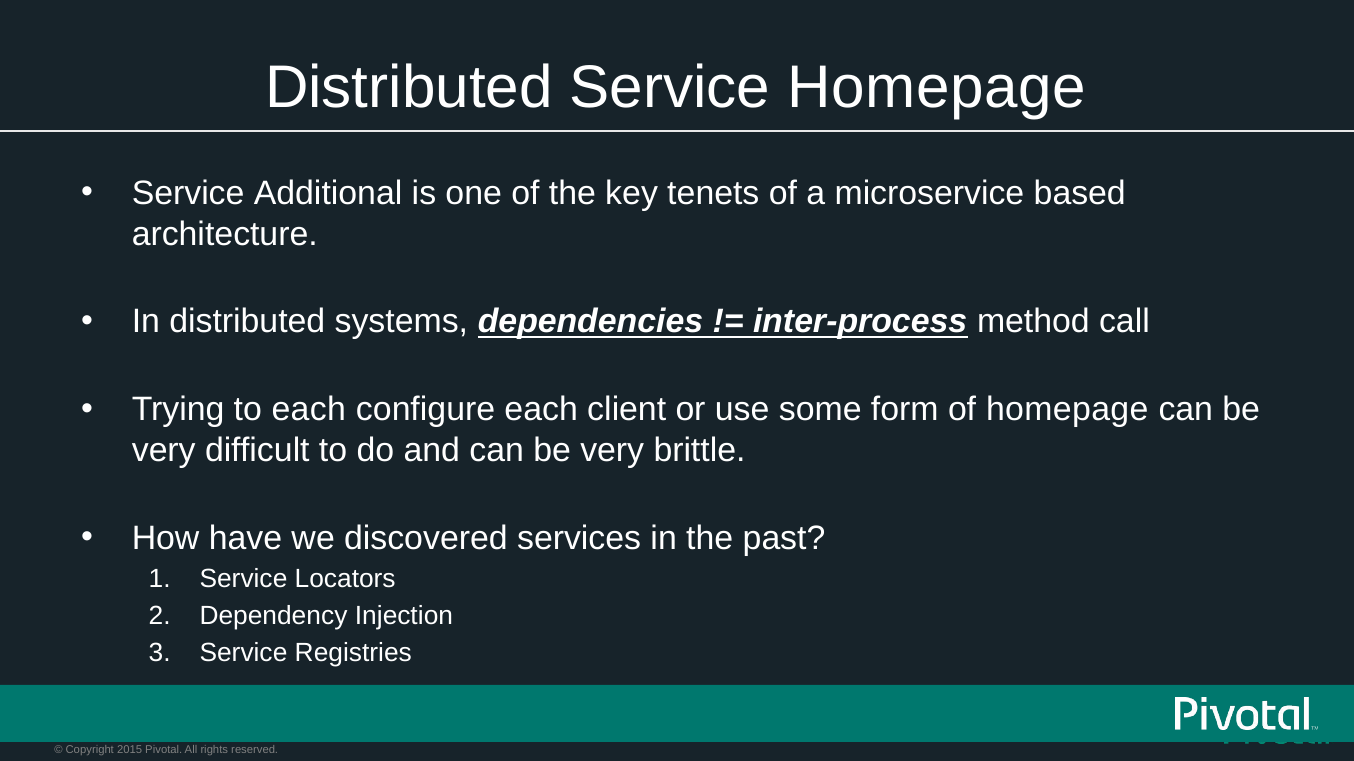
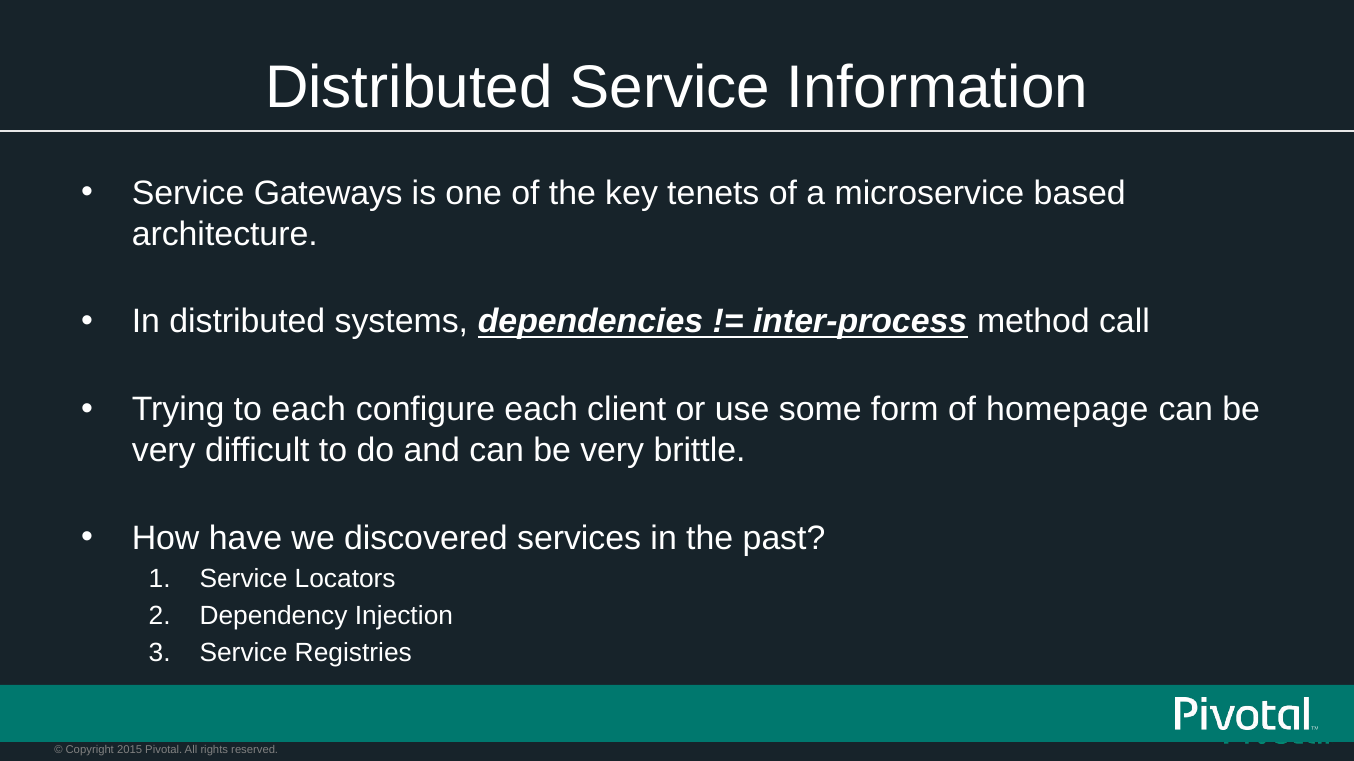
Service Homepage: Homepage -> Information
Additional: Additional -> Gateways
